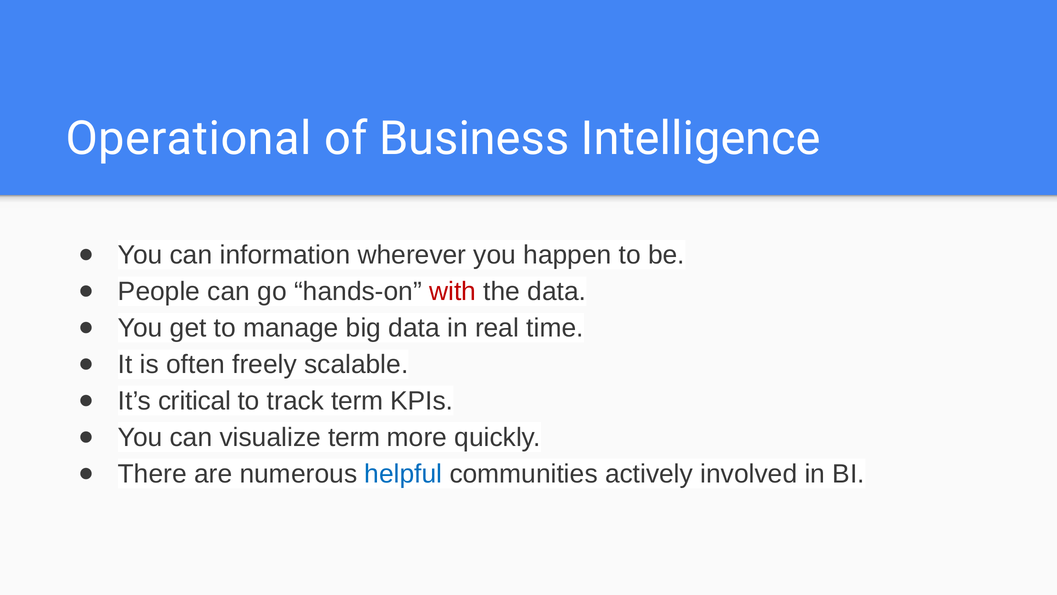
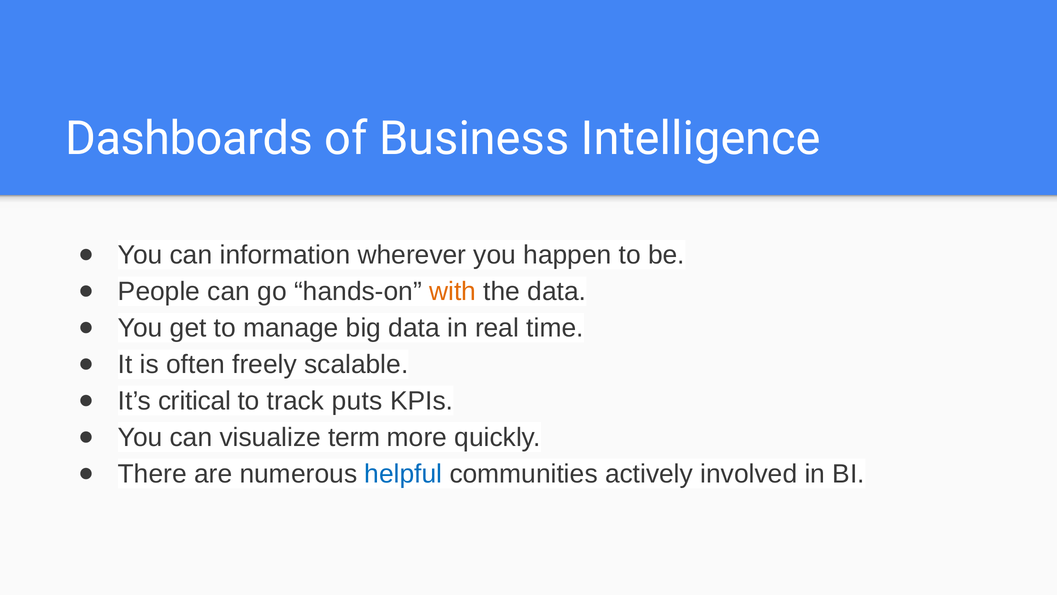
Operational: Operational -> Dashboards
with colour: red -> orange
track term: term -> puts
